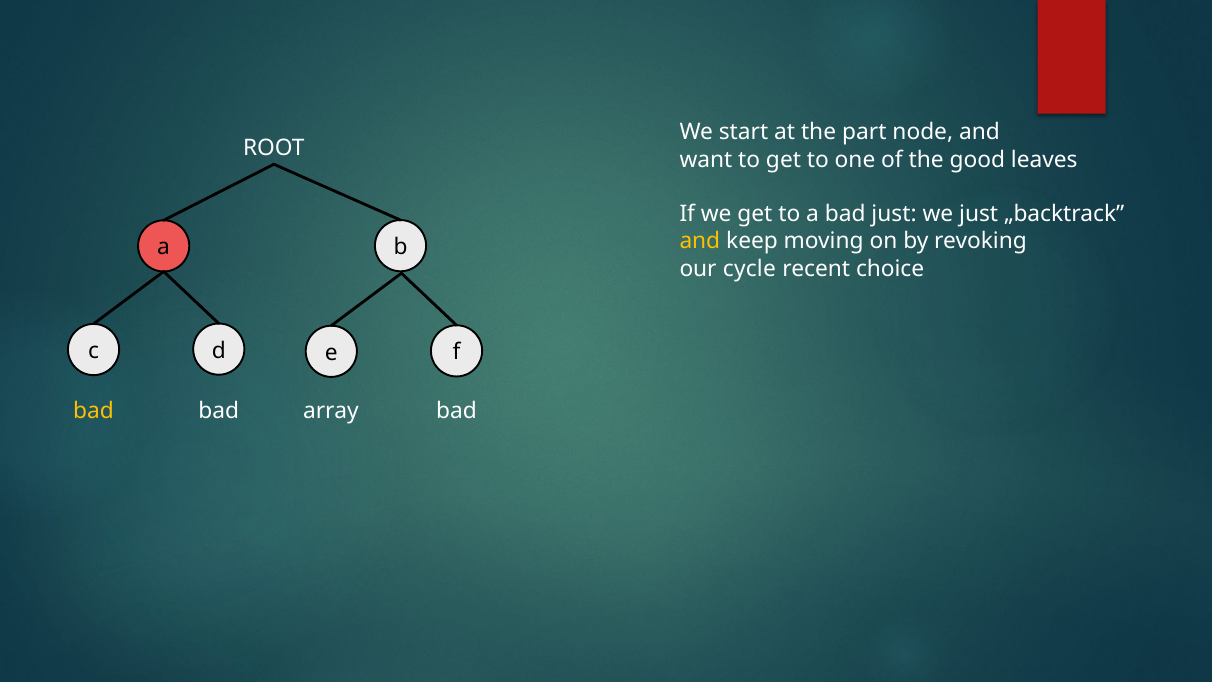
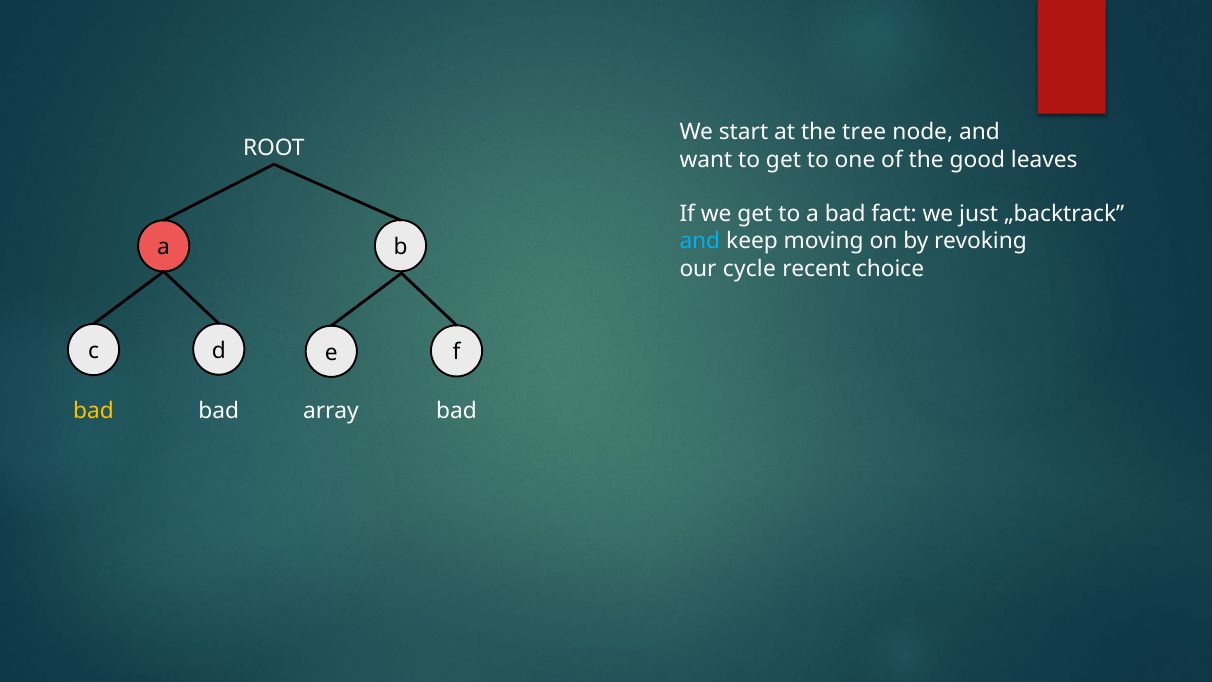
part: part -> tree
bad just: just -> fact
and at (700, 241) colour: yellow -> light blue
